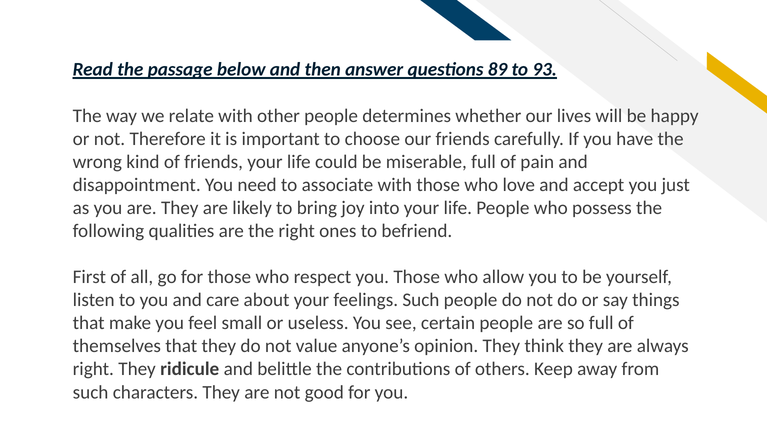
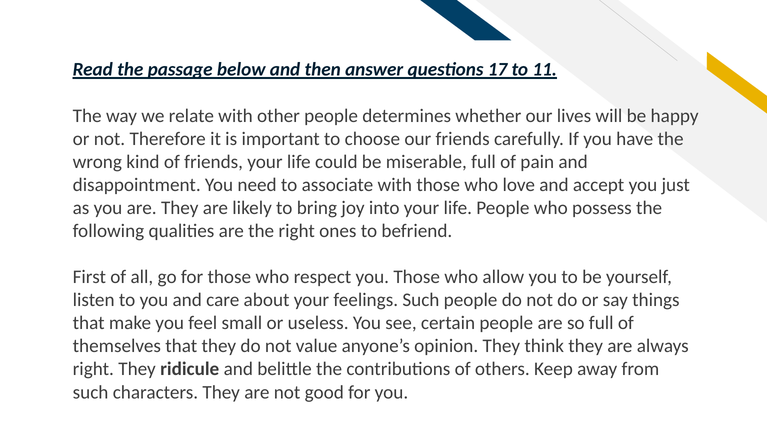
89: 89 -> 17
93: 93 -> 11
